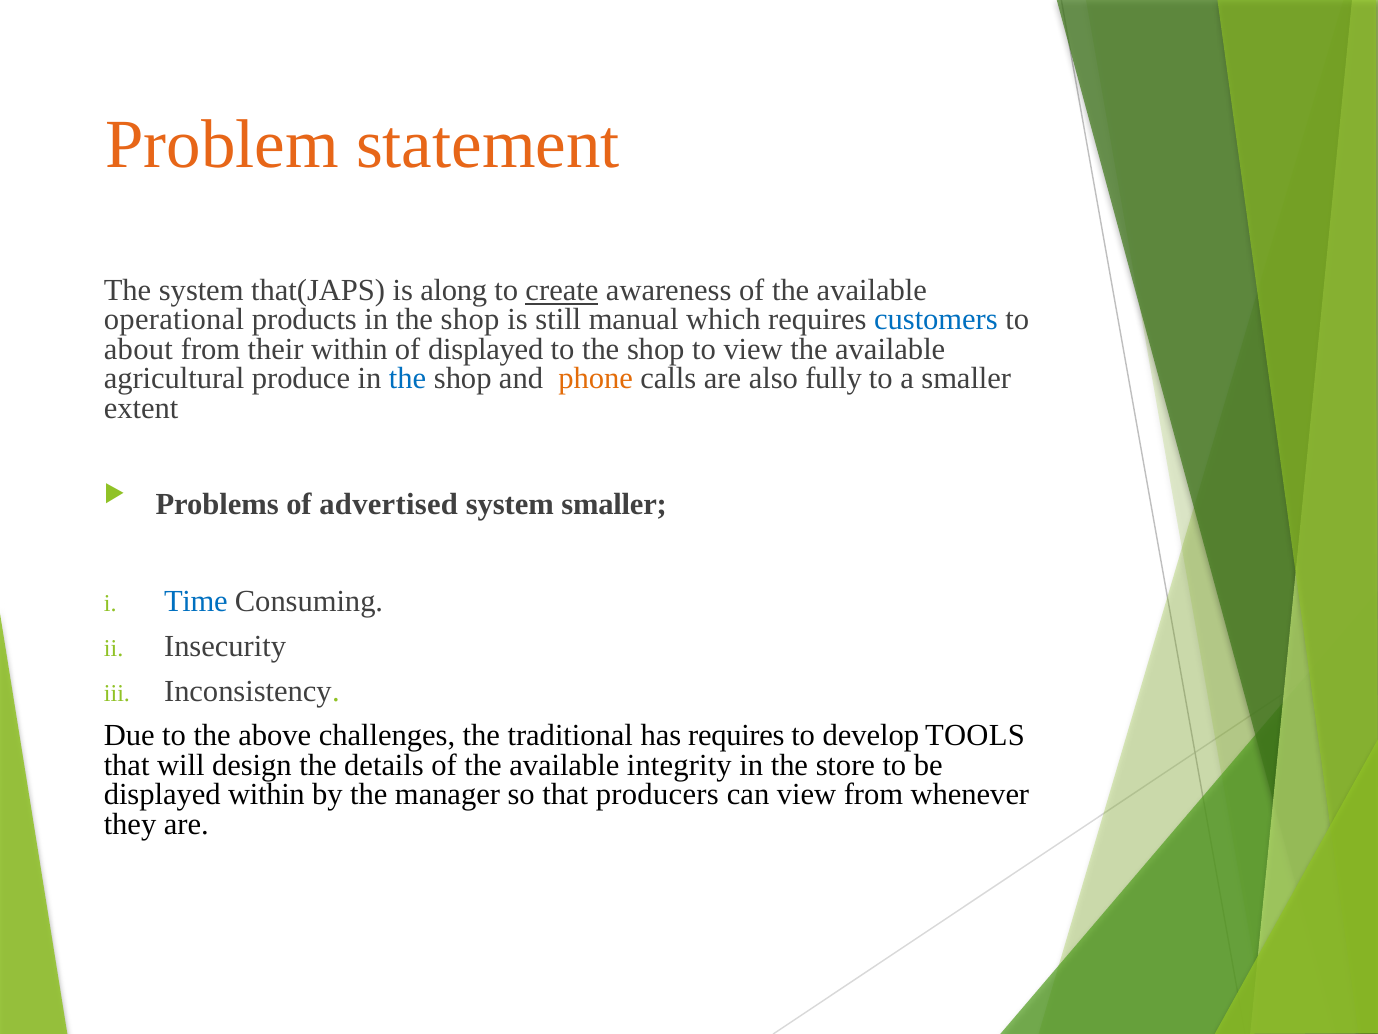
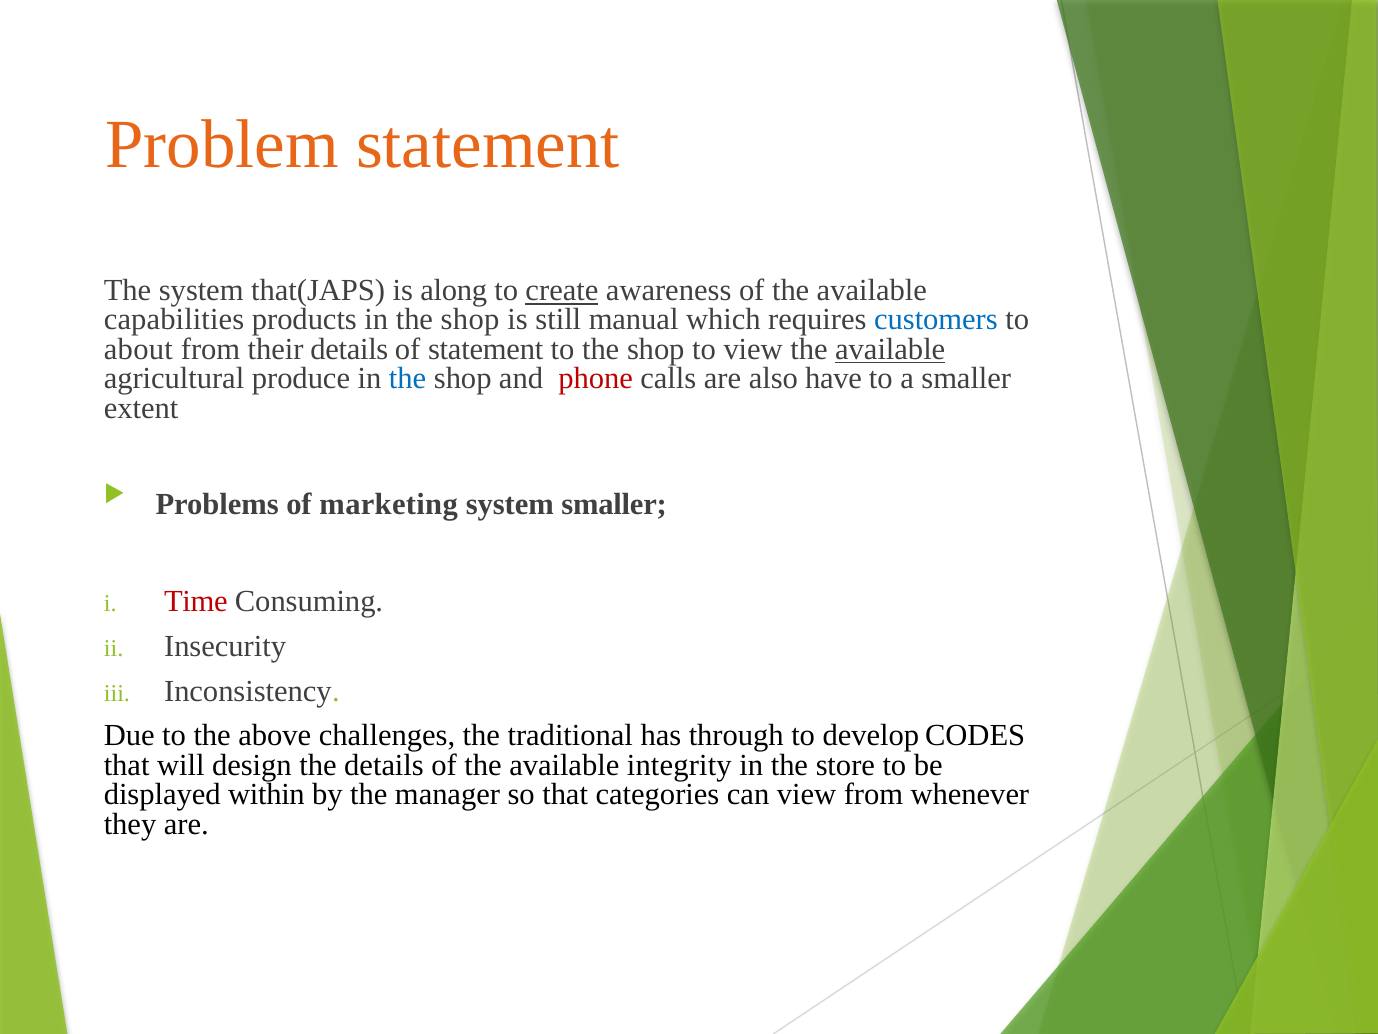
operational: operational -> capabilities
their within: within -> details
of displayed: displayed -> statement
available at (890, 349) underline: none -> present
phone colour: orange -> red
fully: fully -> have
advertised: advertised -> marketing
Time colour: blue -> red
has requires: requires -> through
TOOLS: TOOLS -> CODES
producers: producers -> categories
